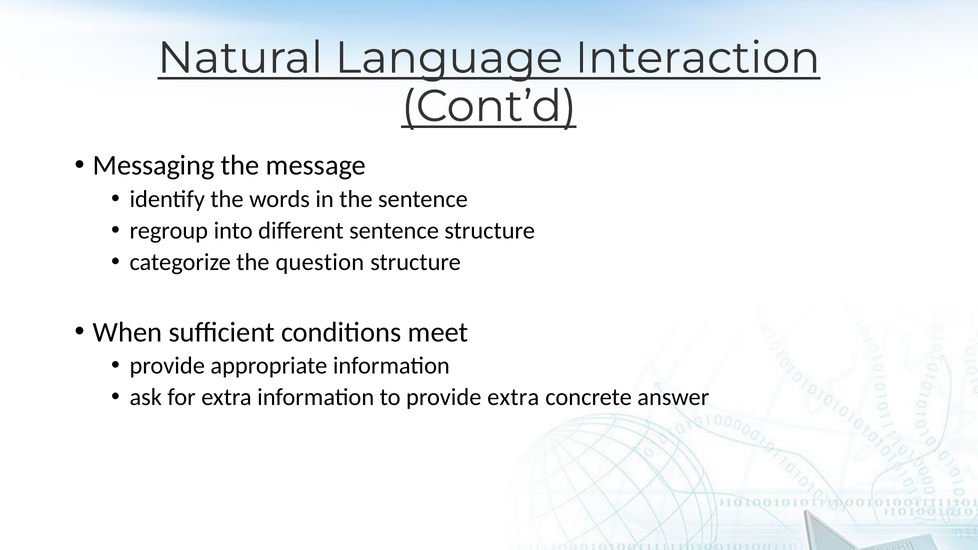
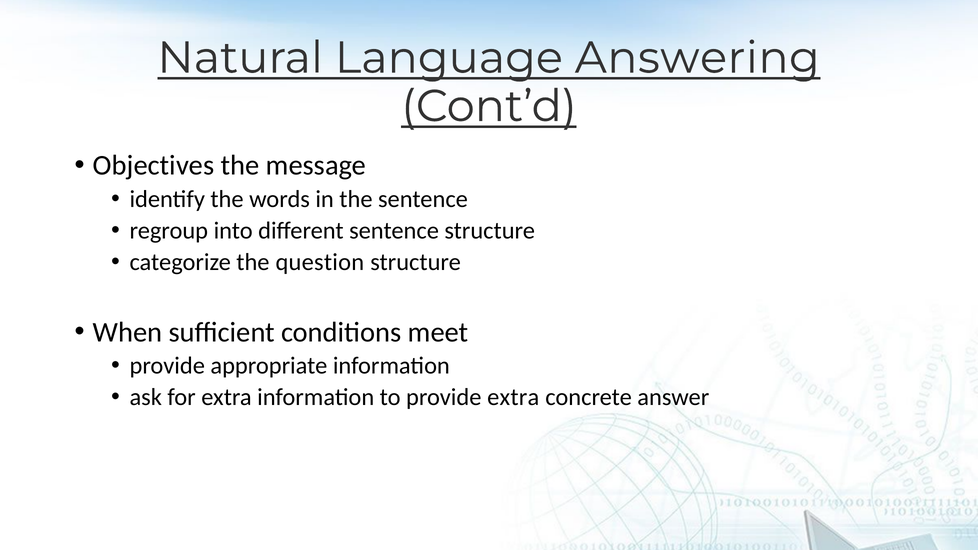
Interaction: Interaction -> Answering
Messaging: Messaging -> Objectives
